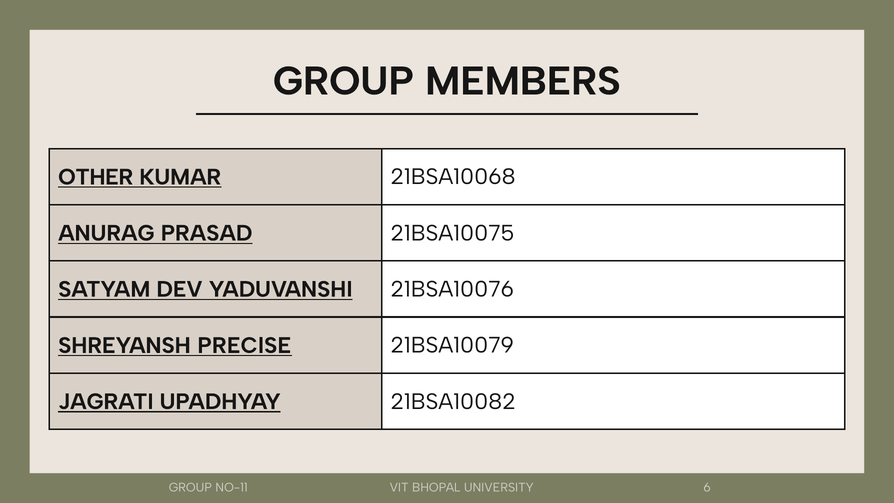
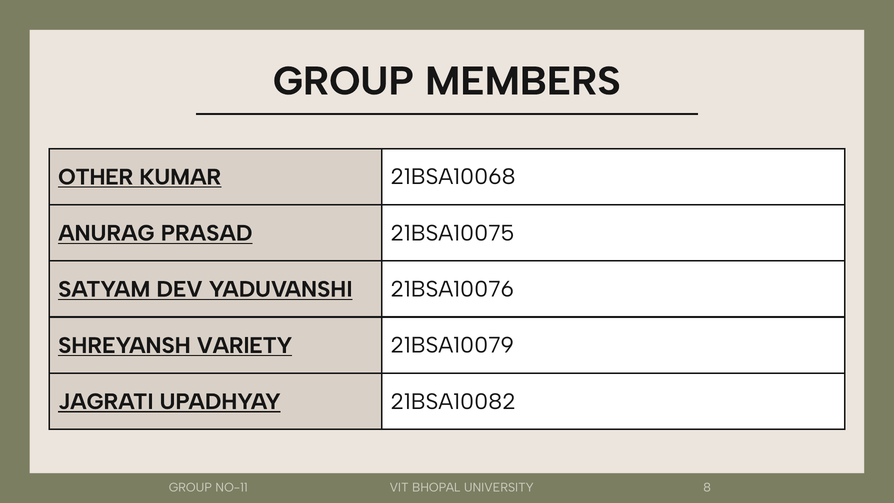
PRECISE: PRECISE -> VARIETY
6: 6 -> 8
